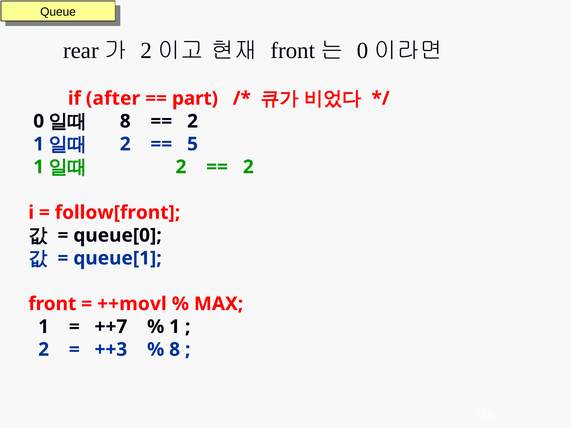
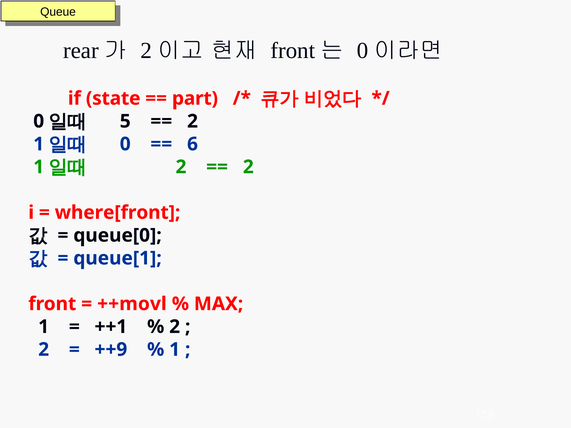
after: after -> state
8 at (125, 121): 8 -> 5
2 at (125, 144): 2 -> 0
5: 5 -> 6
follow[front: follow[front -> where[front
++7: ++7 -> ++1
1 at (175, 327): 1 -> 2
++3: ++3 -> ++9
8 at (175, 350): 8 -> 1
